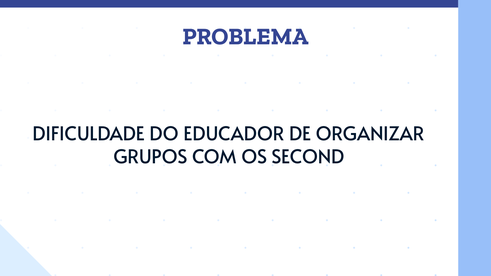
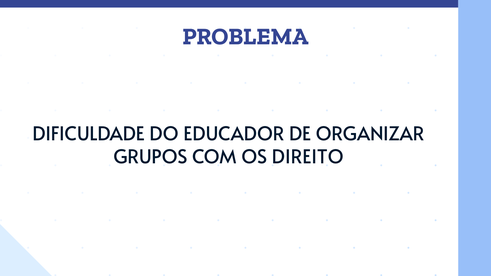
SECOND: SECOND -> DIREITO
